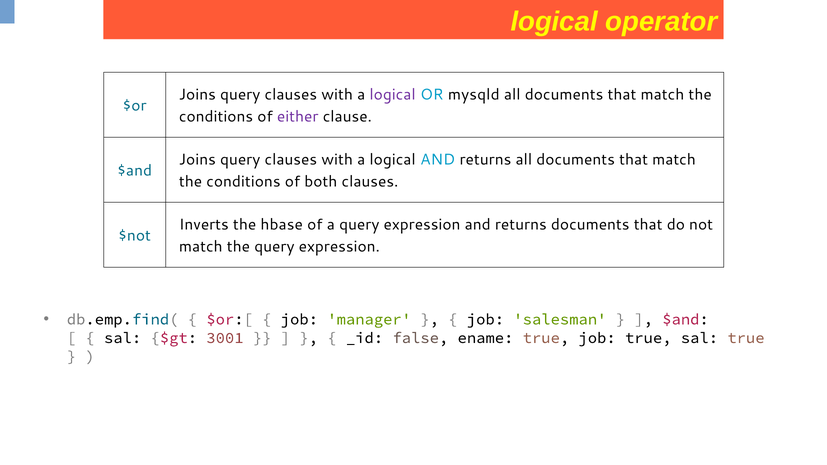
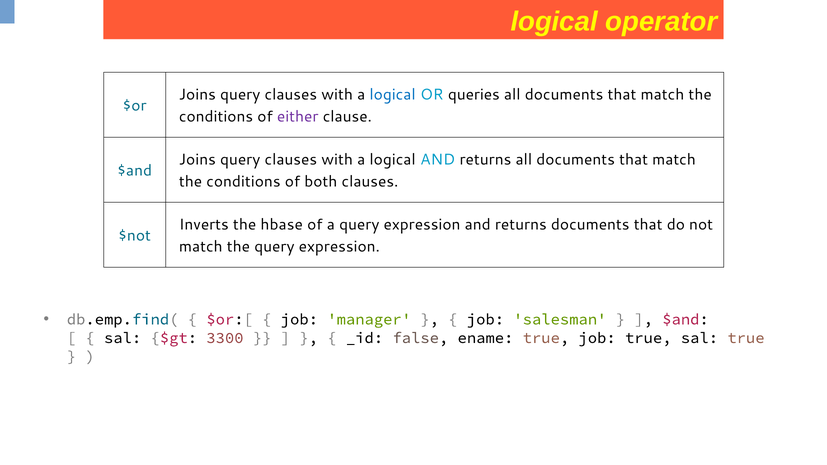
logical at (393, 95) colour: purple -> blue
mysqld: mysqld -> queries
3001: 3001 -> 3300
